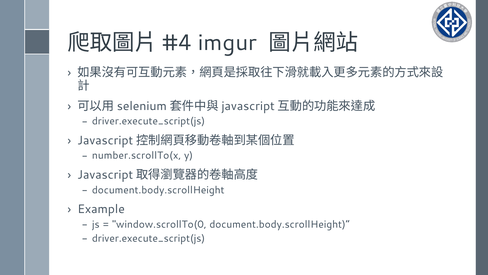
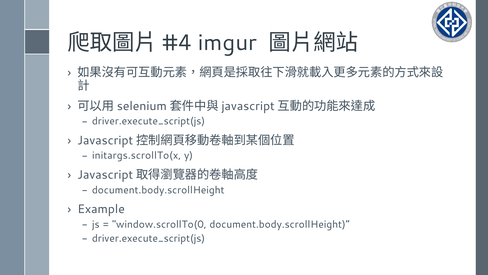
number.scrollTo(x: number.scrollTo(x -> initargs.scrollTo(x
